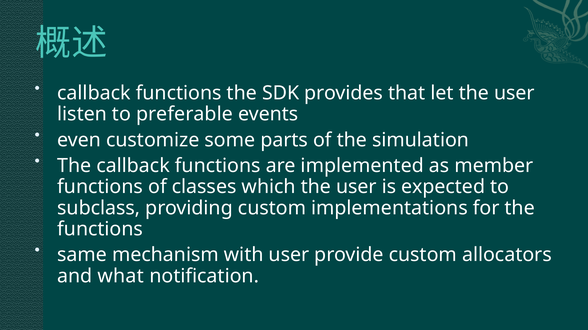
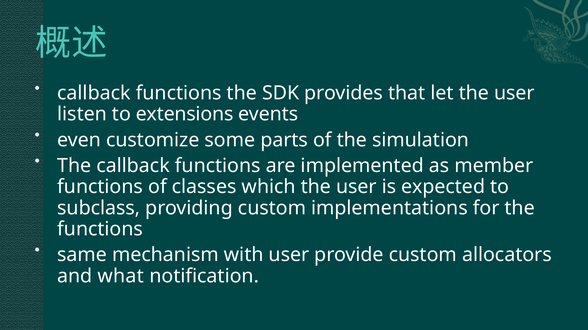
preferable: preferable -> extensions
